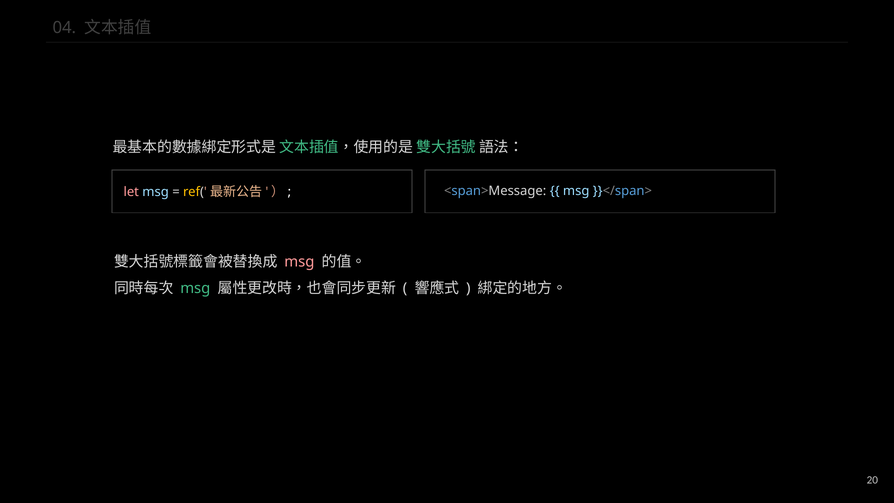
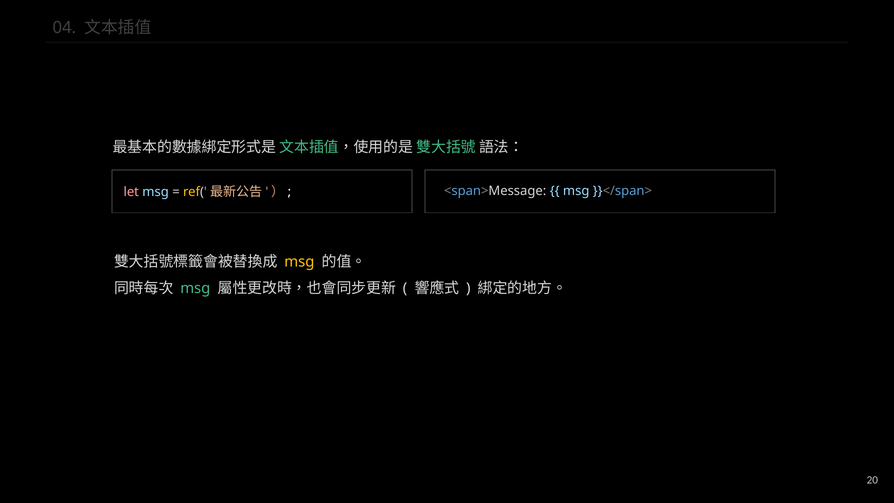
msg at (299, 262) colour: pink -> yellow
